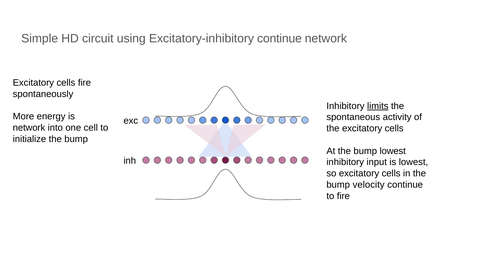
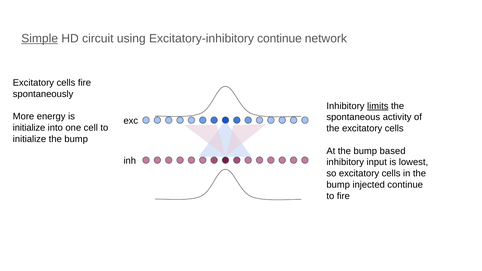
Simple underline: none -> present
network at (29, 128): network -> initialize
bump lowest: lowest -> based
velocity: velocity -> injected
